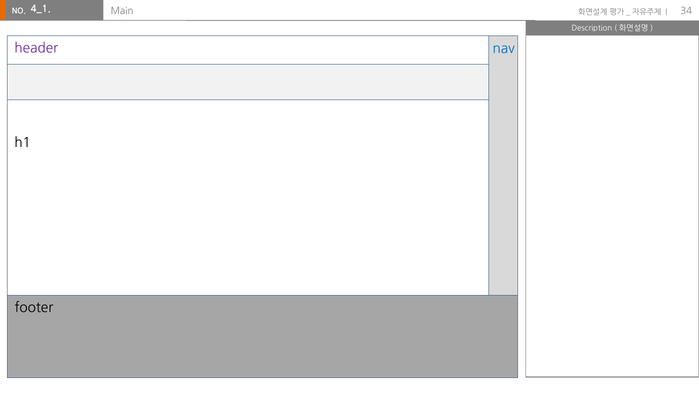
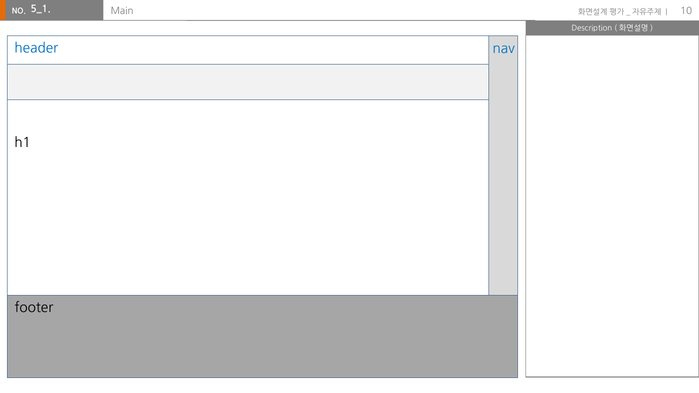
4_1: 4_1 -> 5_1
34: 34 -> 10
header colour: purple -> blue
